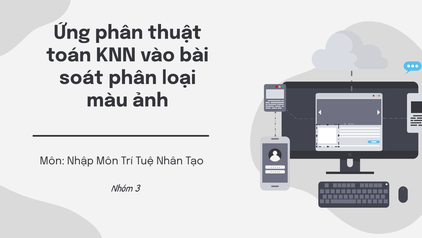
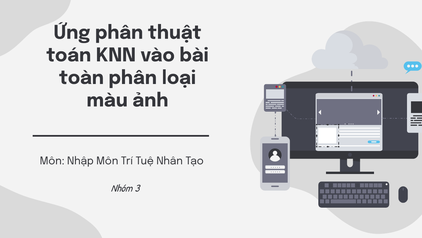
soát: soát -> toàn
